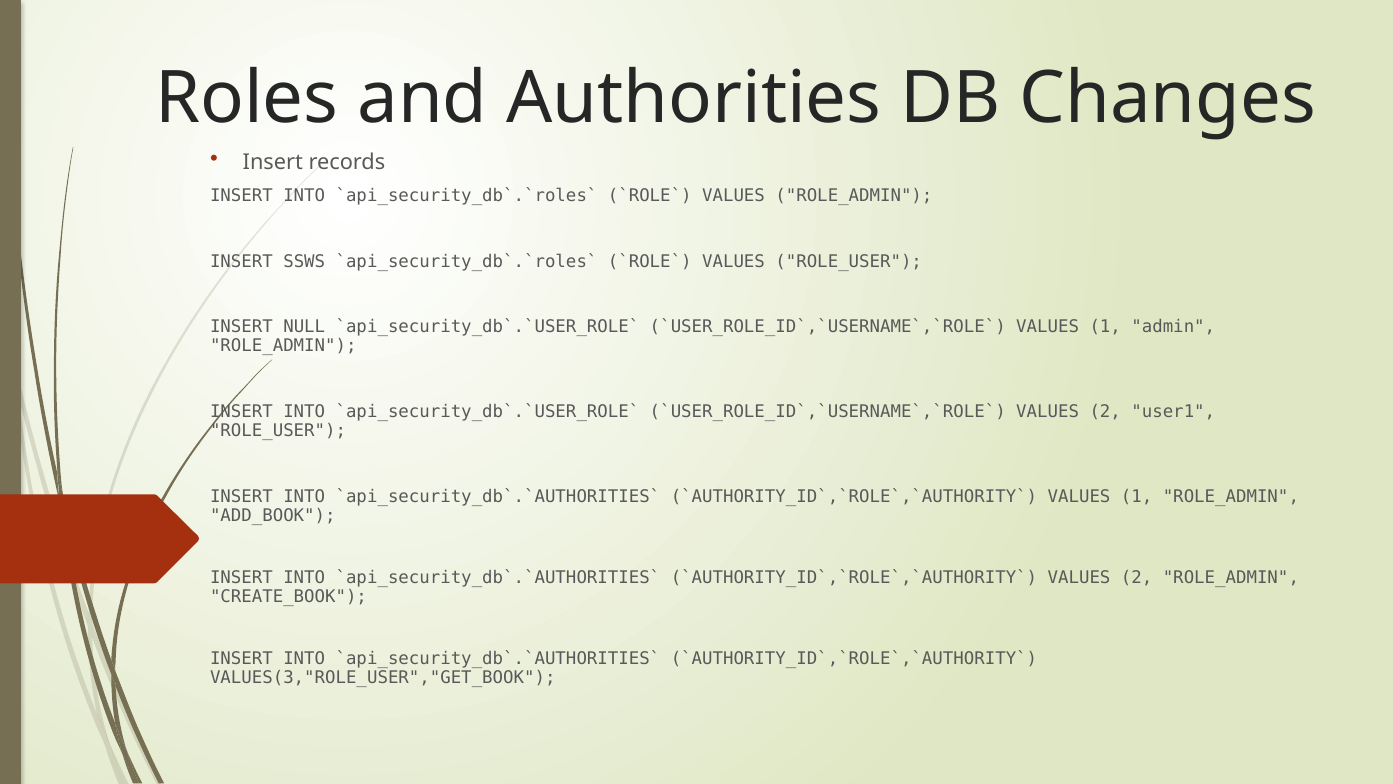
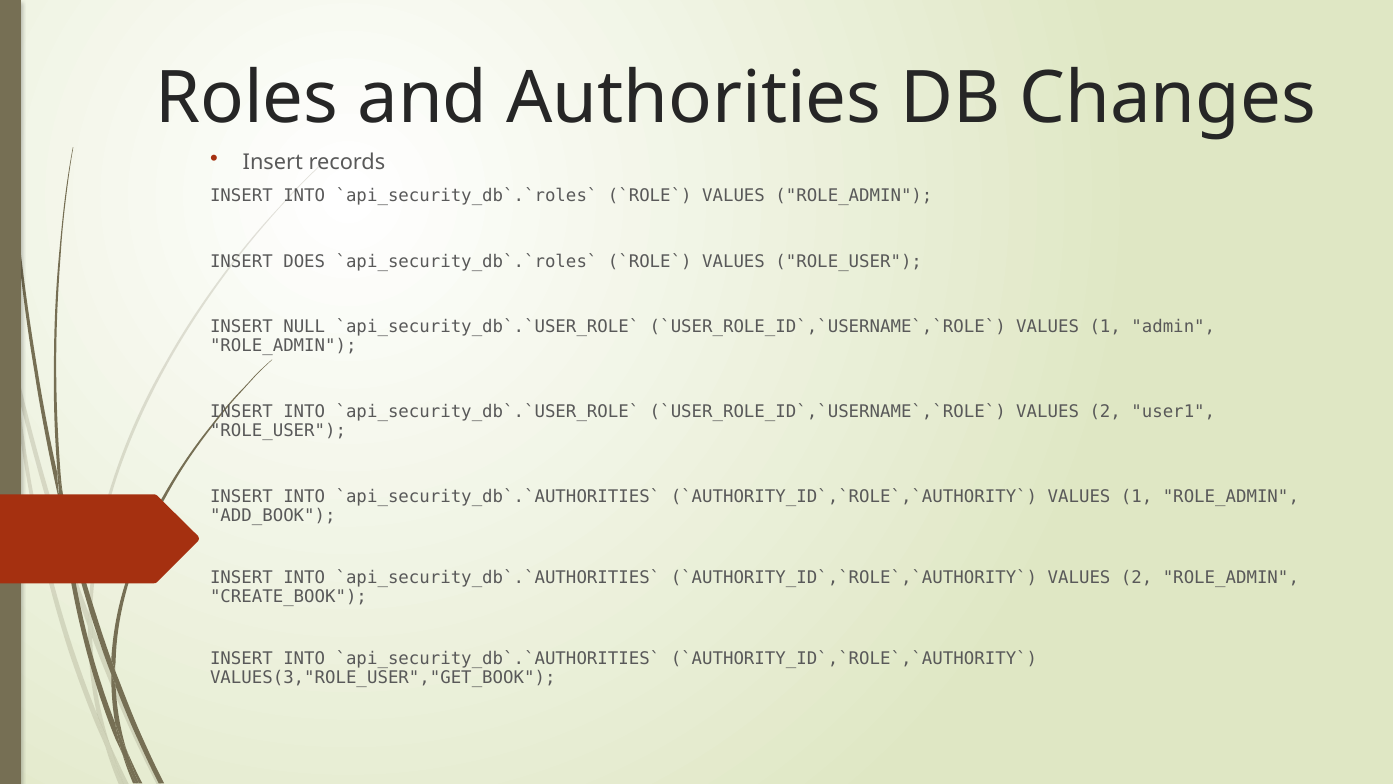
SSWS: SSWS -> DOES
